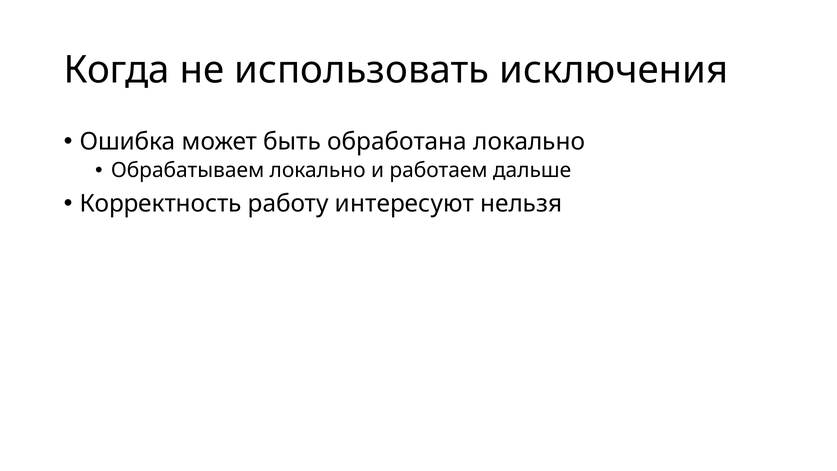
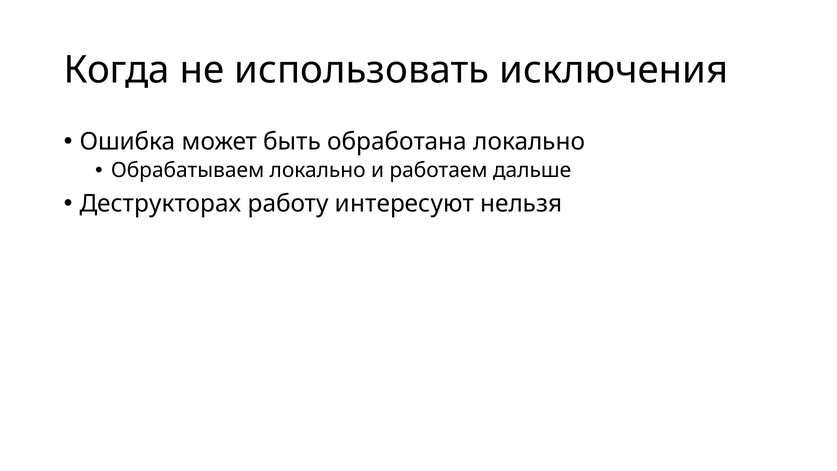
Корректность: Корректность -> Деструкторах
